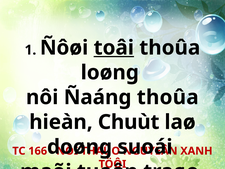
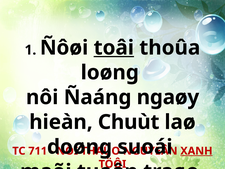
Ñaáng thoûa: thoûa -> ngaøy
166: 166 -> 711
XANH underline: none -> present
